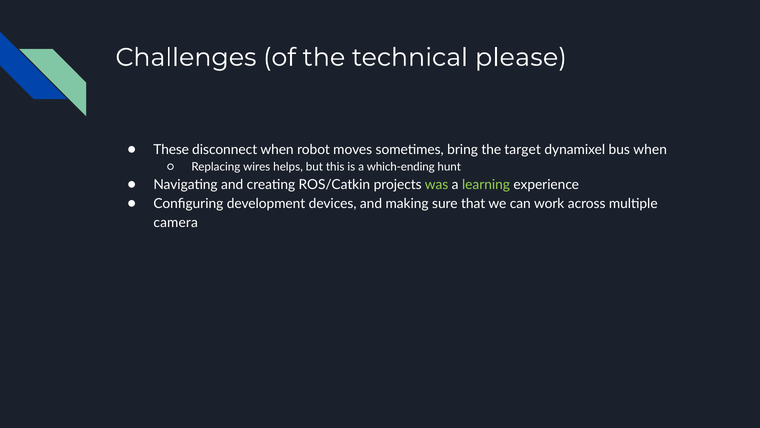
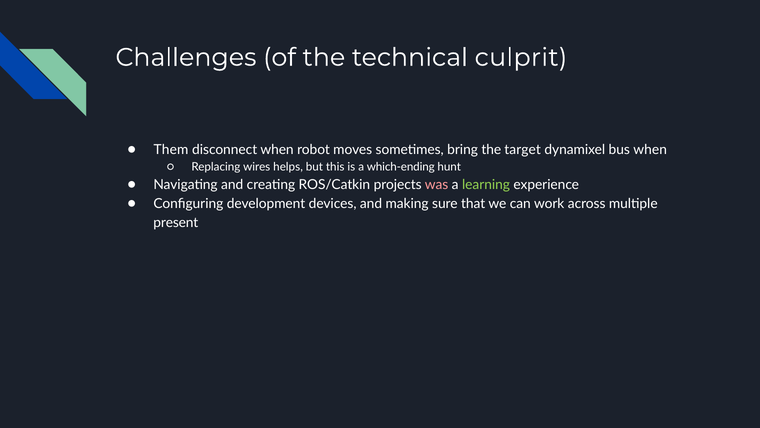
please: please -> culprit
These: These -> Them
was colour: light green -> pink
camera: camera -> present
